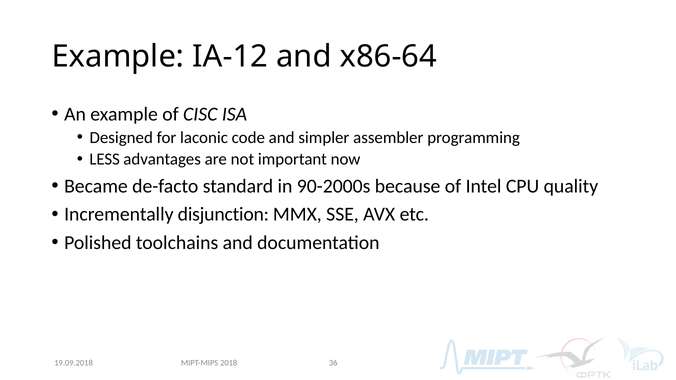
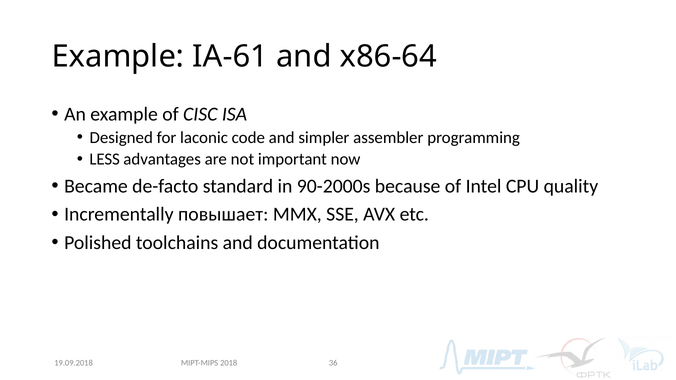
IA-12: IA-12 -> IA-61
disjunction: disjunction -> повышает
